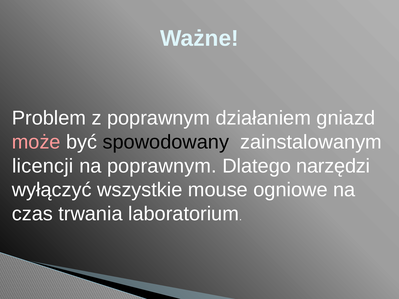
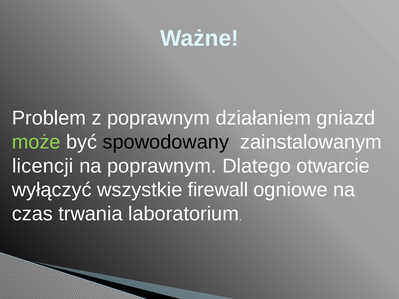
może colour: pink -> light green
narzędzi: narzędzi -> otwarcie
mouse: mouse -> firewall
